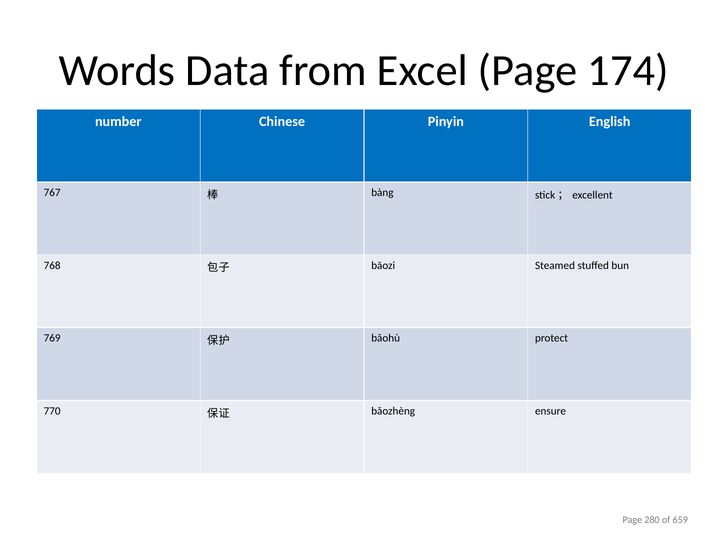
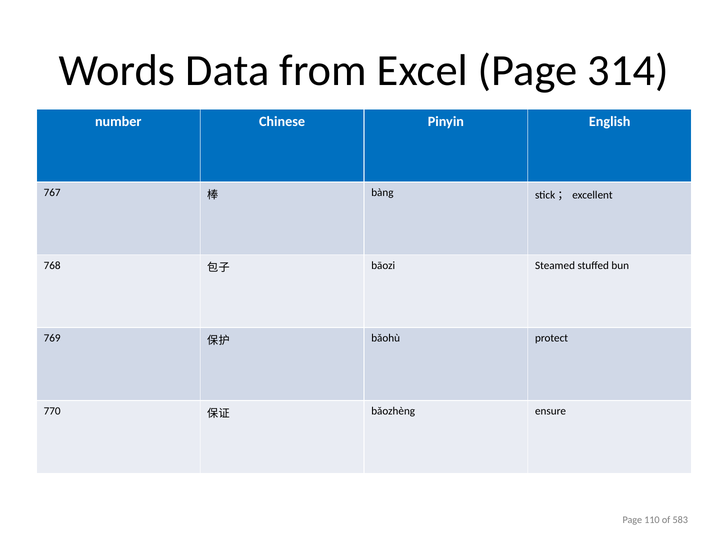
174: 174 -> 314
280: 280 -> 110
659: 659 -> 583
